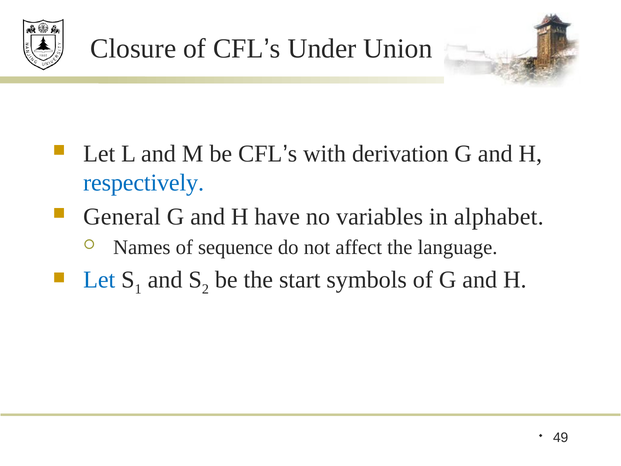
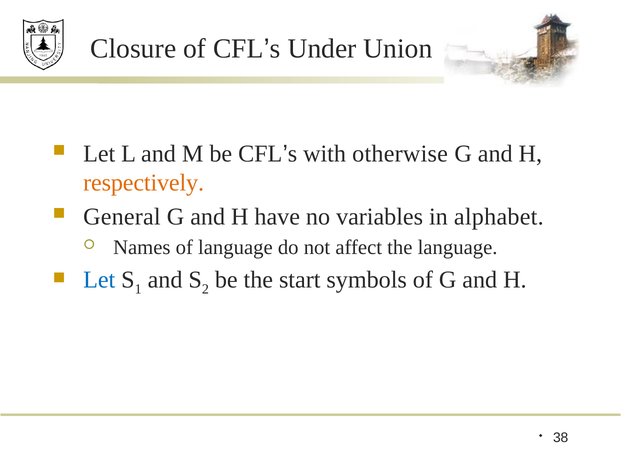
derivation: derivation -> otherwise
respectively colour: blue -> orange
of sequence: sequence -> language
49: 49 -> 38
